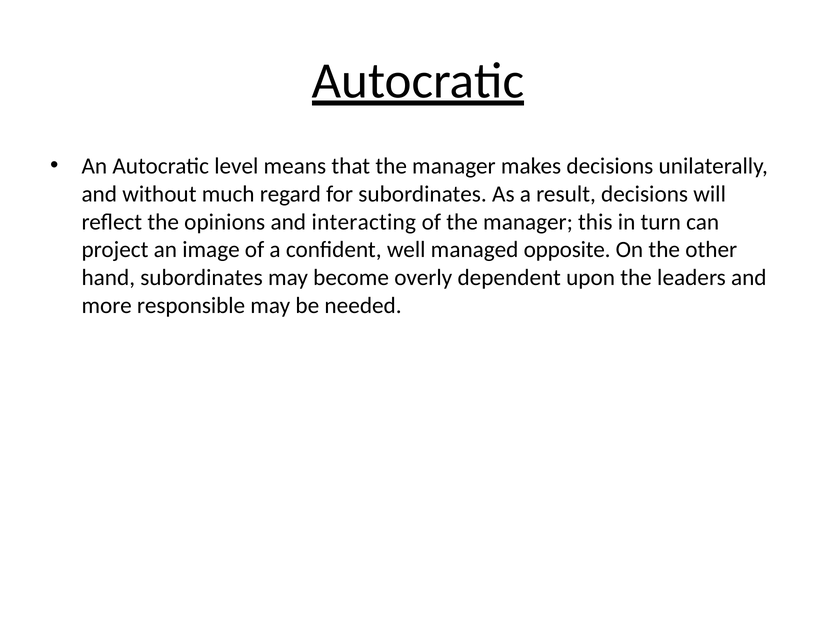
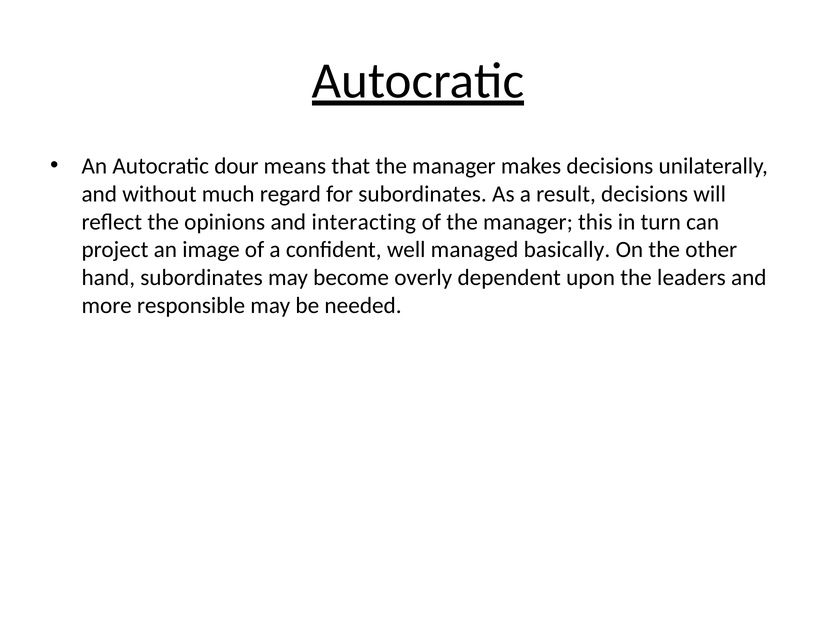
level: level -> dour
opposite: opposite -> basically
